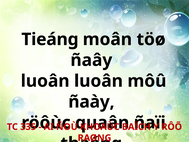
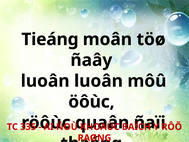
ñaày: ñaày -> öôùc
